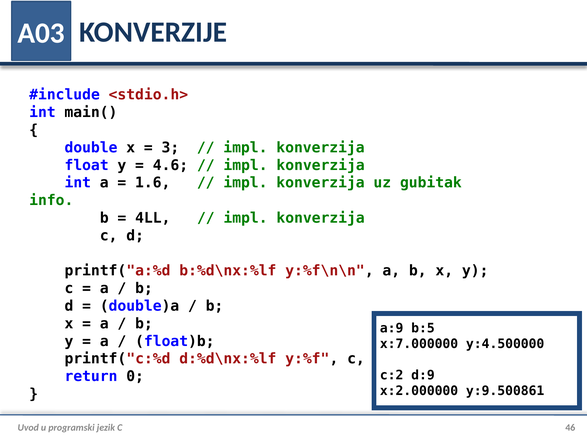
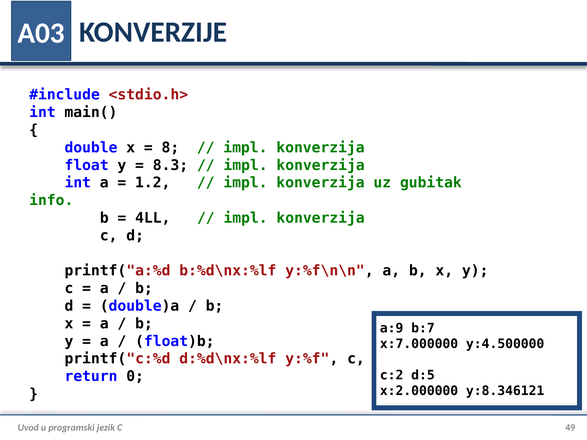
3: 3 -> 8
4.6: 4.6 -> 8.3
1.6: 1.6 -> 1.2
b:5: b:5 -> b:7
d:9: d:9 -> d:5
y:9.500861: y:9.500861 -> y:8.346121
46: 46 -> 49
